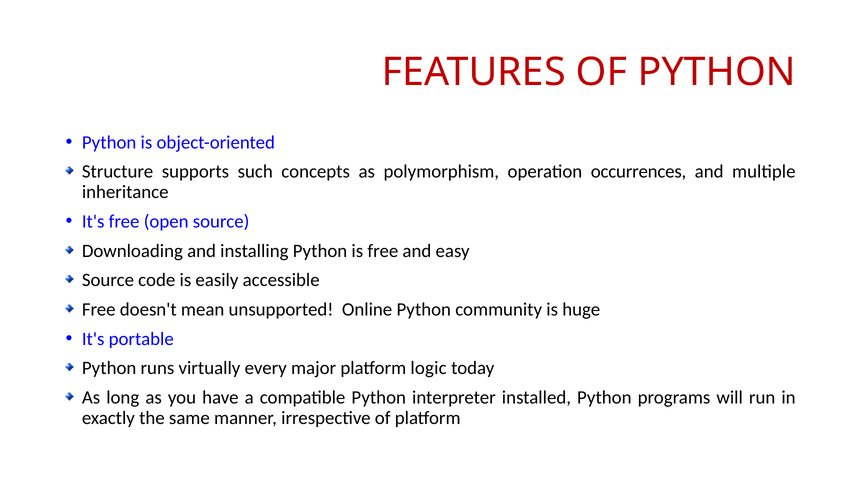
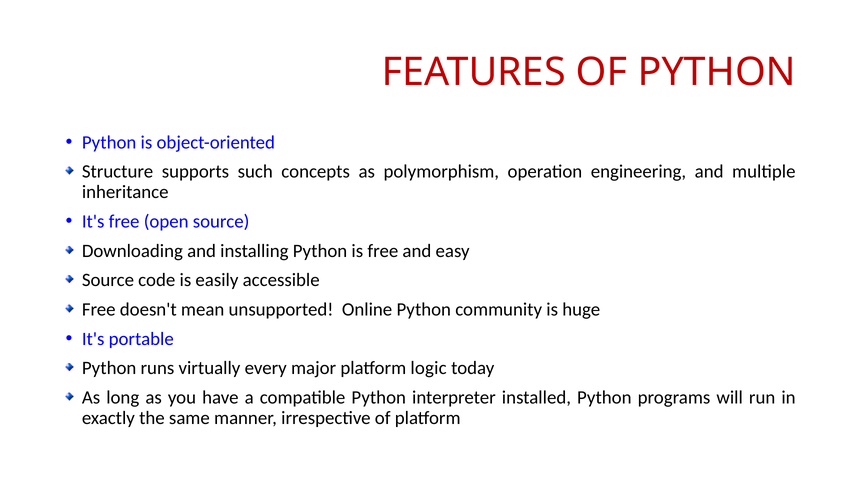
occurrences: occurrences -> engineering
